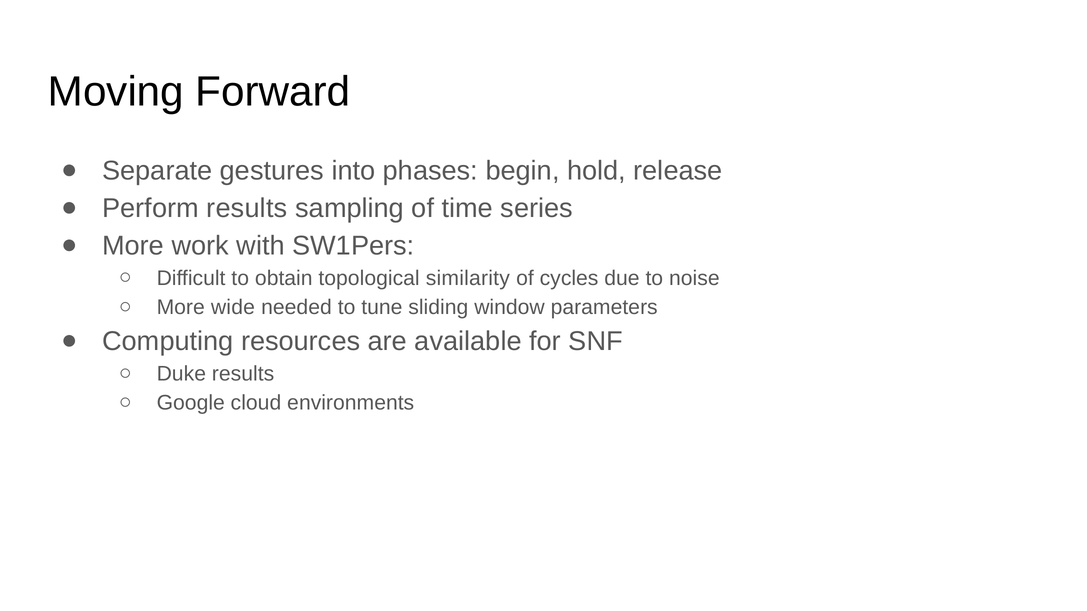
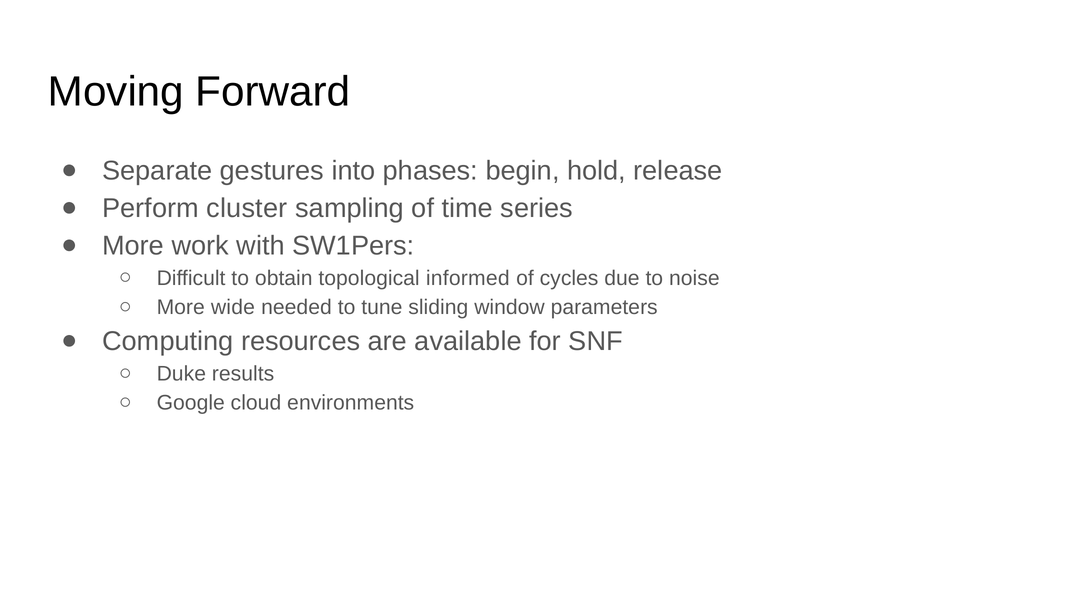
Perform results: results -> cluster
similarity: similarity -> informed
